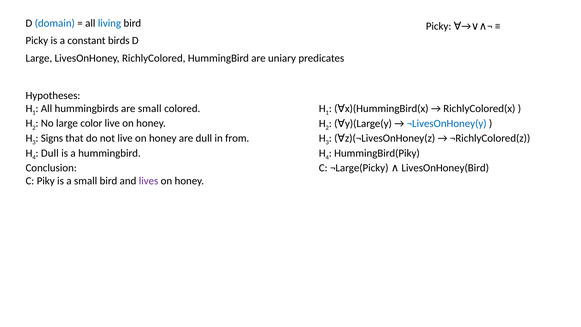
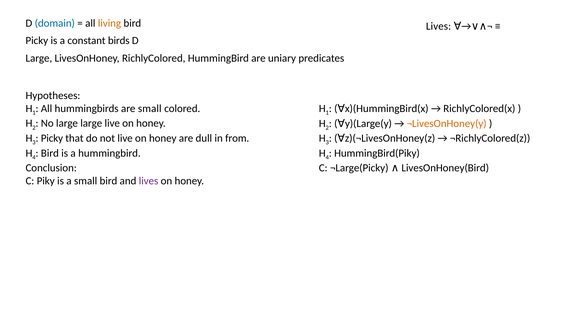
living colour: blue -> orange
Picky at (439, 26): Picky -> Lives
large color: color -> large
¬LivesOnHoney(y colour: blue -> orange
Signs at (52, 138): Signs -> Picky
Dull at (50, 153): Dull -> Bird
